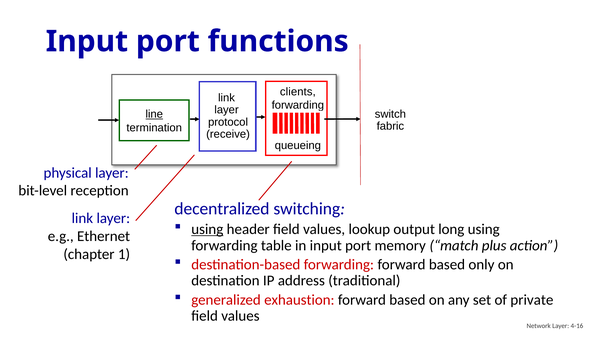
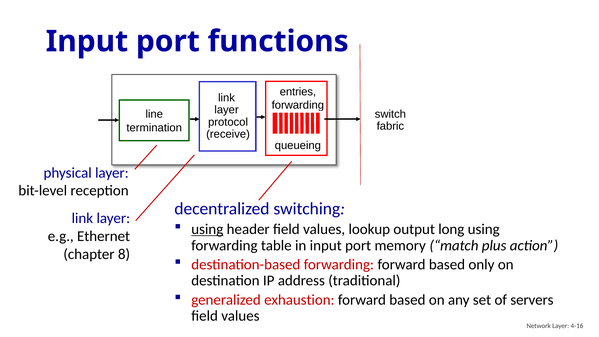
clients: clients -> entries
line underline: present -> none
1: 1 -> 8
private: private -> servers
